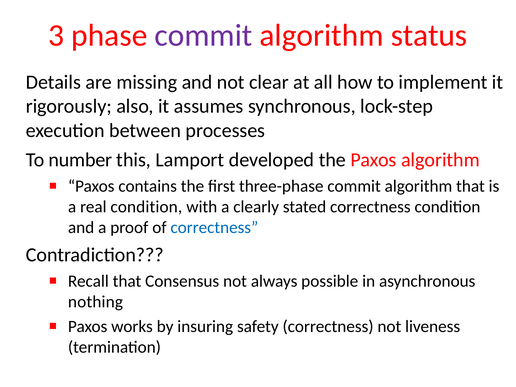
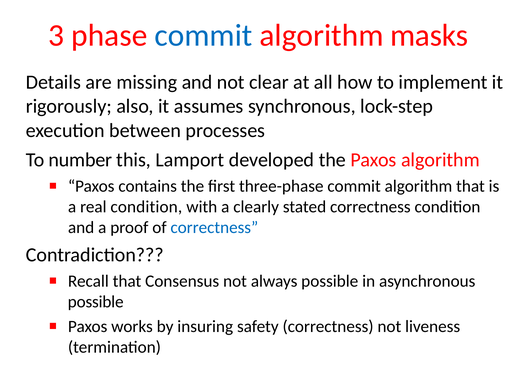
commit at (203, 36) colour: purple -> blue
status: status -> masks
nothing at (95, 302): nothing -> possible
